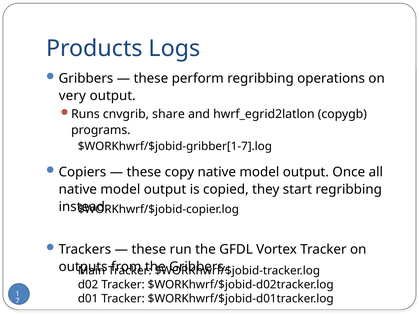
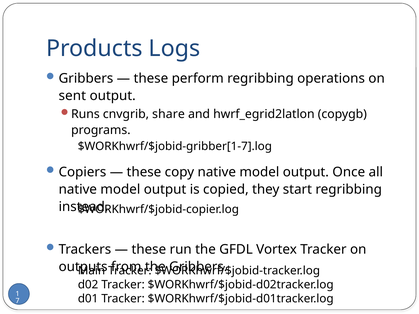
very: very -> sent
